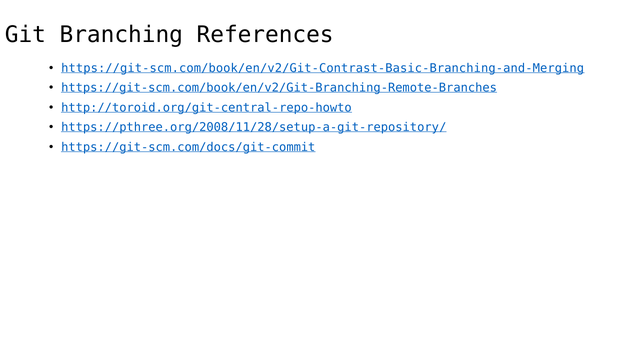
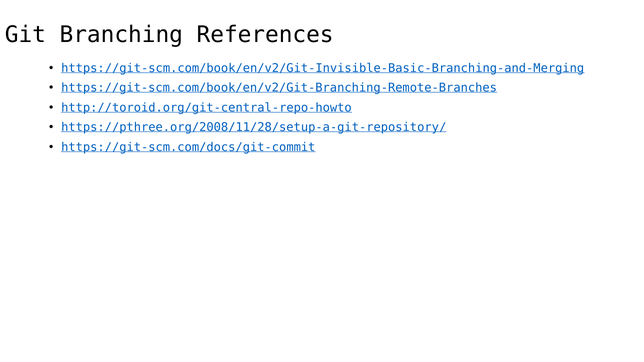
https://git-scm.com/book/en/v2/Git-Contrast-Basic-Branching-and-Merging: https://git-scm.com/book/en/v2/Git-Contrast-Basic-Branching-and-Merging -> https://git-scm.com/book/en/v2/Git-Invisible-Basic-Branching-and-Merging
